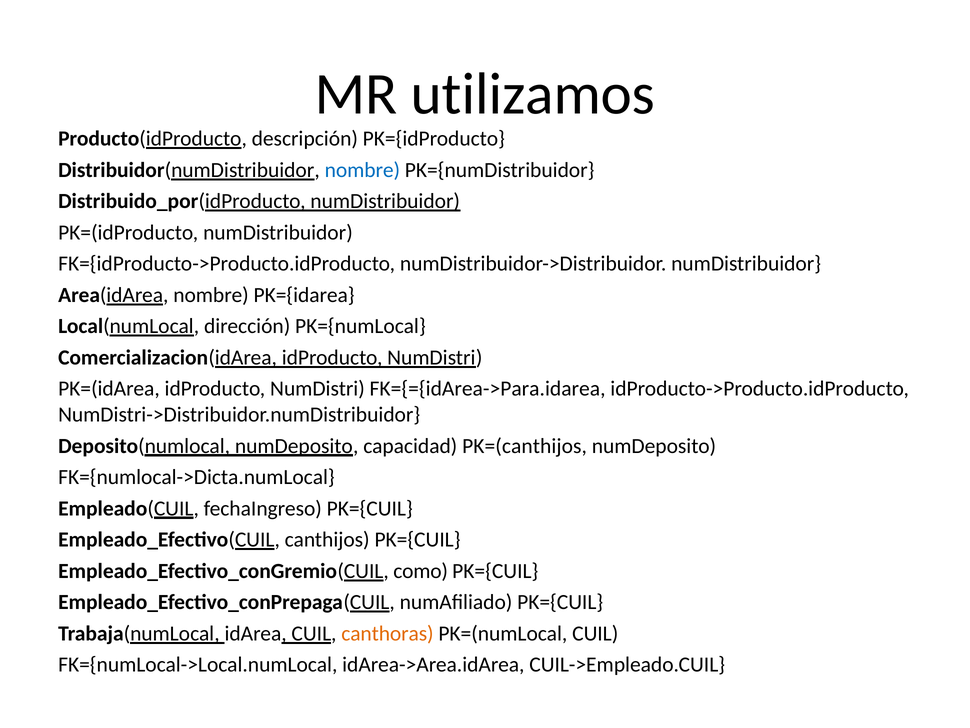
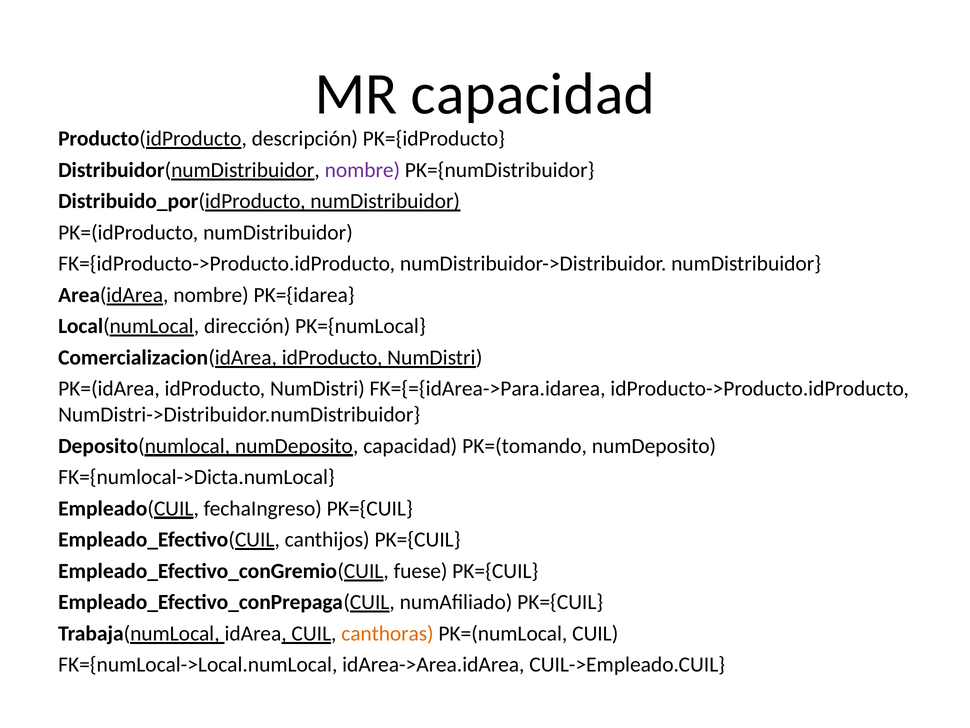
MR utilizamos: utilizamos -> capacidad
nombre at (362, 170) colour: blue -> purple
PK=(canthijos: PK=(canthijos -> PK=(tomando
como: como -> fuese
